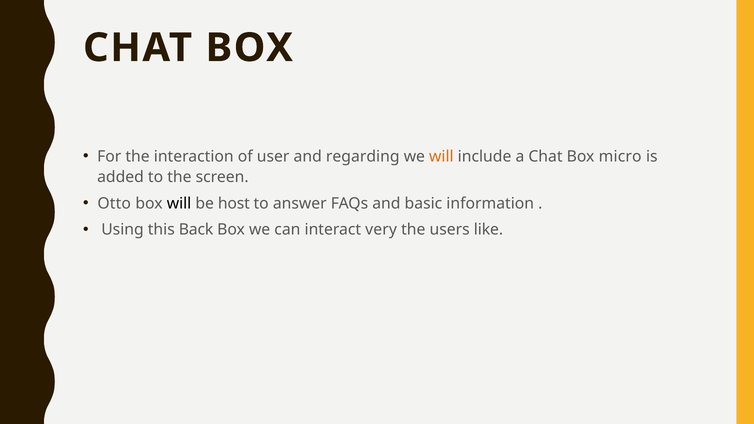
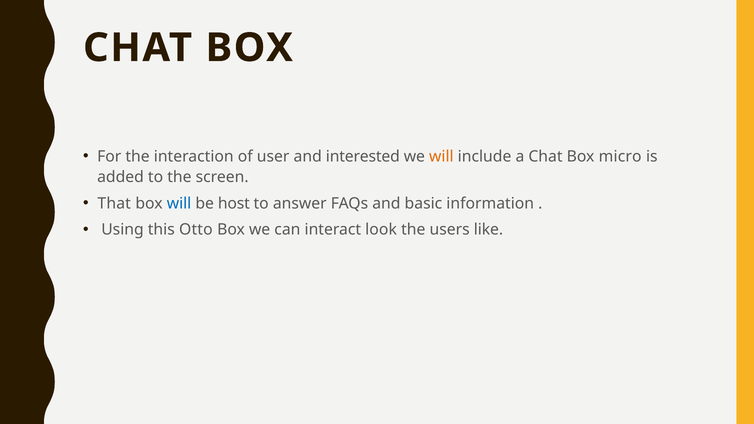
regarding: regarding -> interested
Otto: Otto -> That
will at (179, 204) colour: black -> blue
Back: Back -> Otto
very: very -> look
